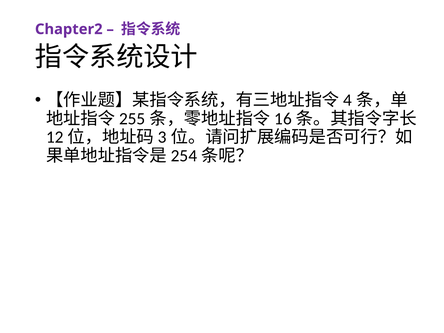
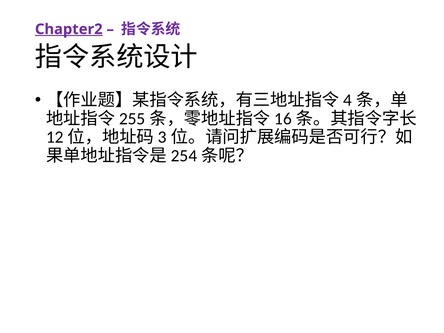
Chapter2 underline: none -> present
